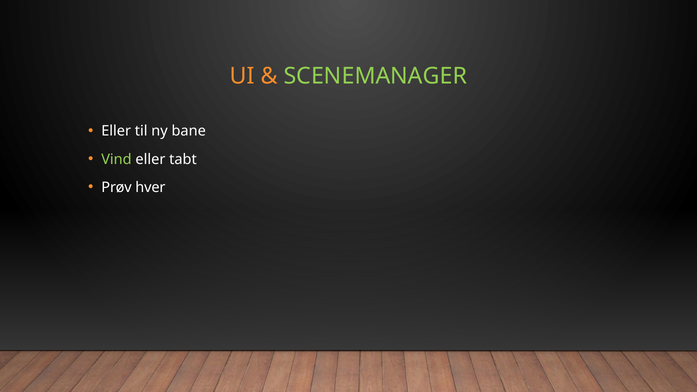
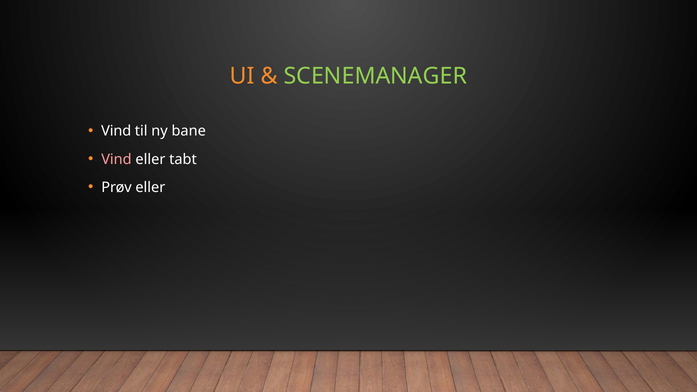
Eller at (116, 131): Eller -> Vind
Vind at (116, 159) colour: light green -> pink
Prøv hver: hver -> eller
